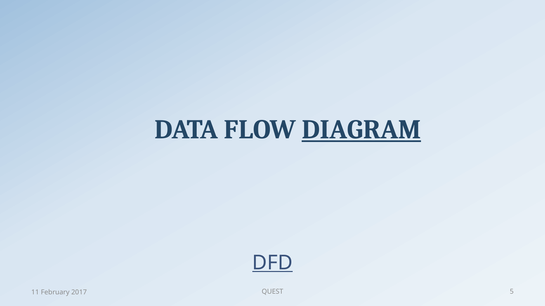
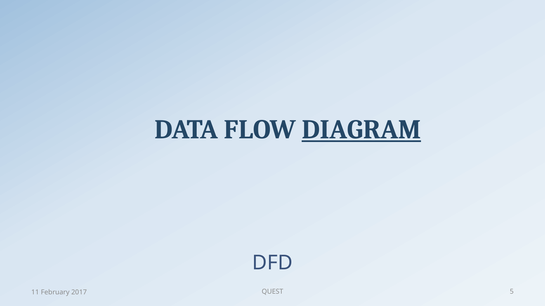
DFD underline: present -> none
